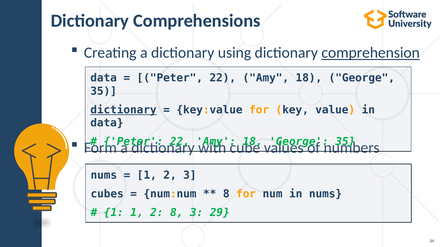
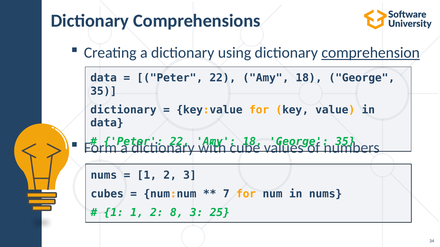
dictionary at (123, 110) underline: present -> none
8 at (226, 194): 8 -> 7
29: 29 -> 25
